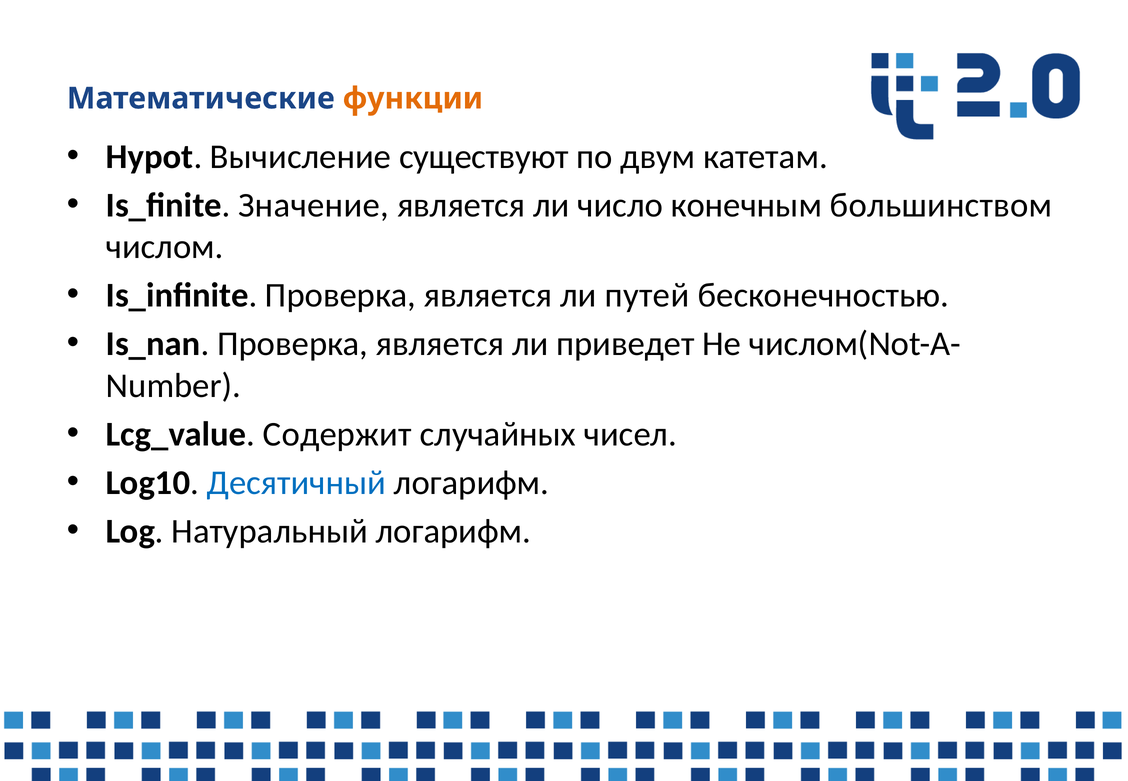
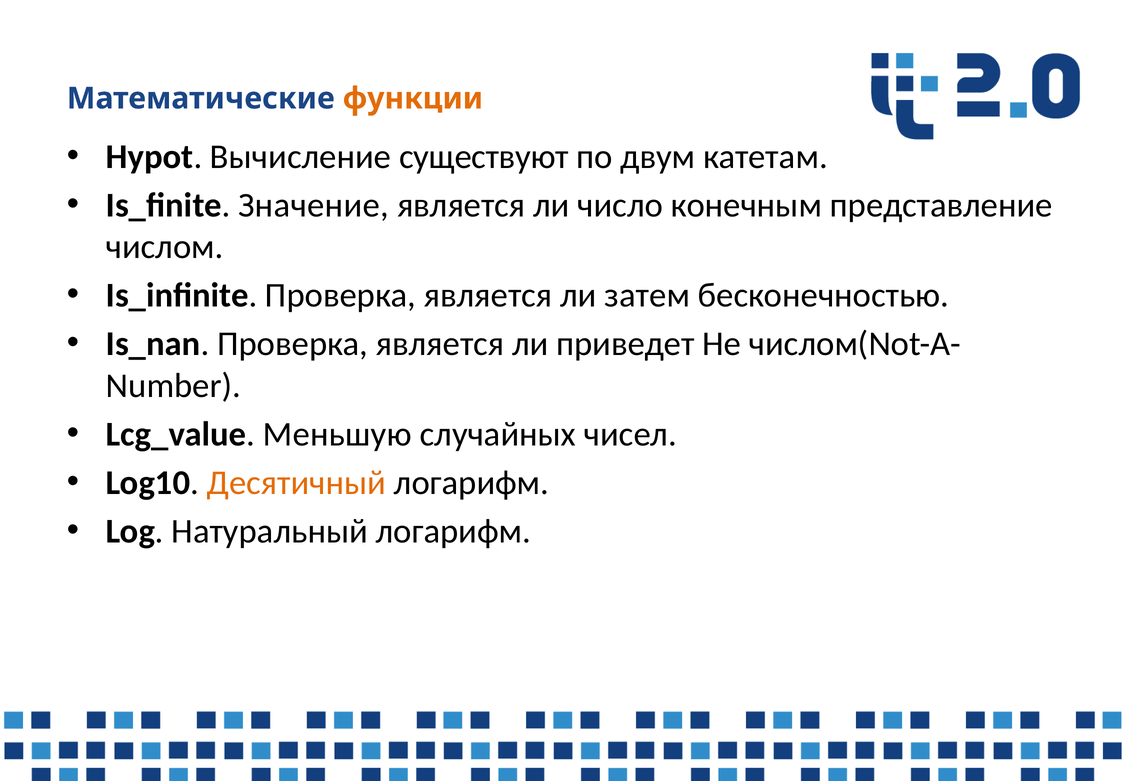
большинством: большинством -> представление
путей: путей -> затем
Содержит: Содержит -> Меньшую
Десятичный colour: blue -> orange
